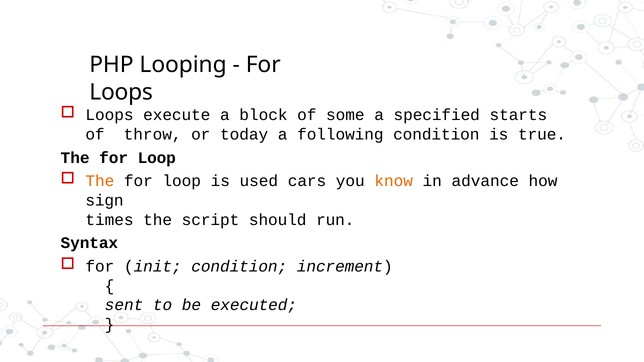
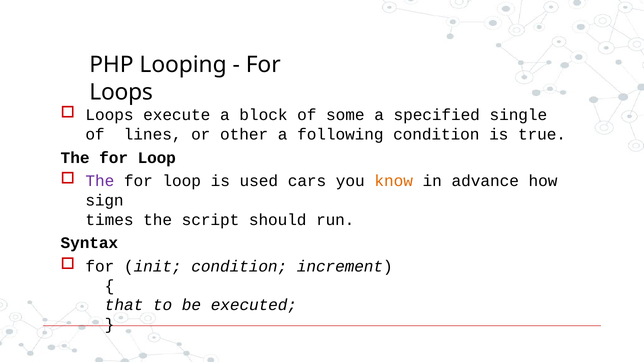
starts: starts -> single
throw: throw -> lines
today: today -> other
The at (100, 181) colour: orange -> purple
sent: sent -> that
